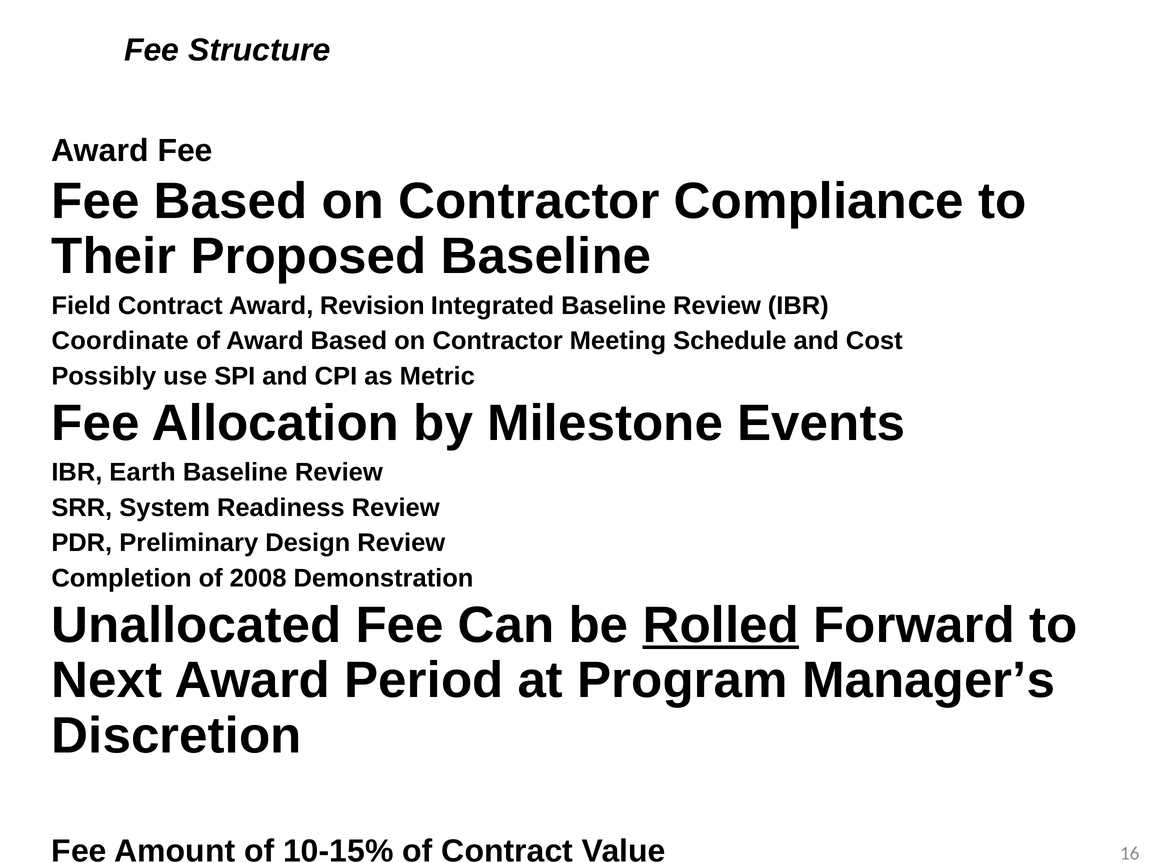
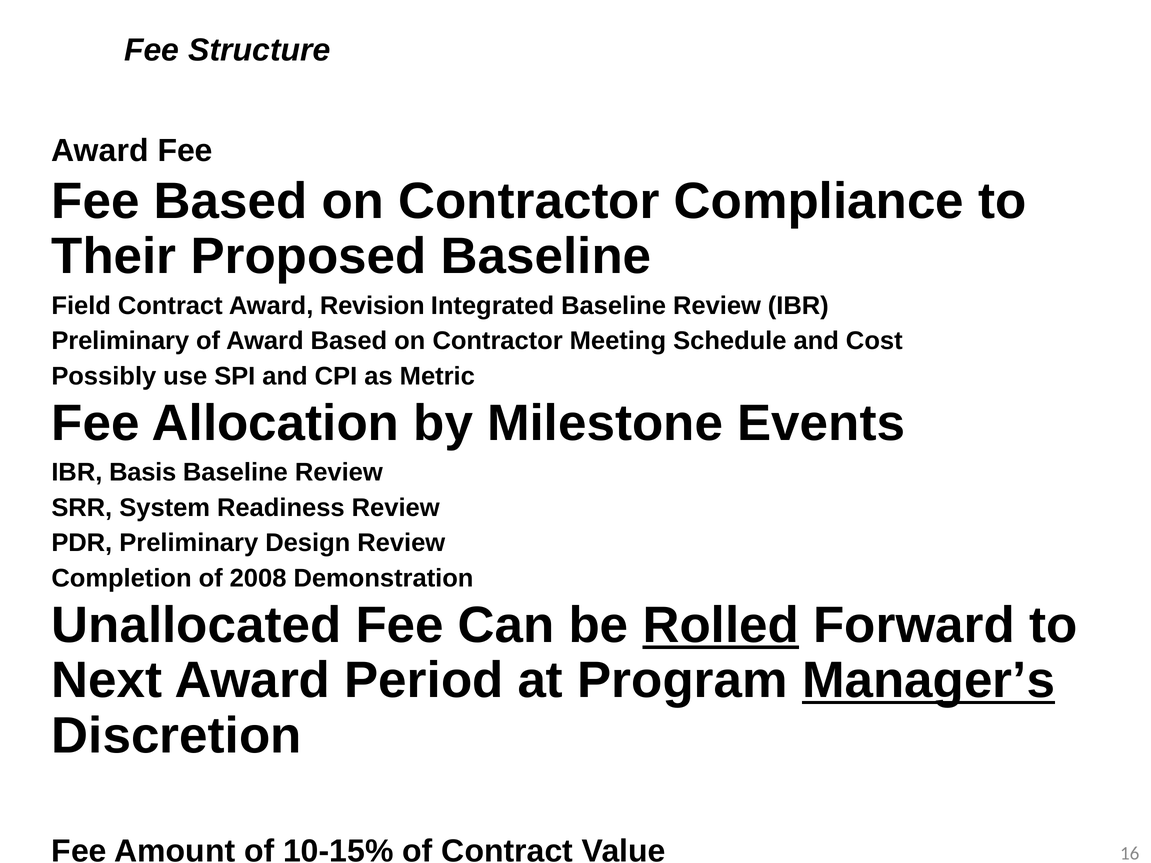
Coordinate at (120, 341): Coordinate -> Preliminary
Earth: Earth -> Basis
Manager’s underline: none -> present
